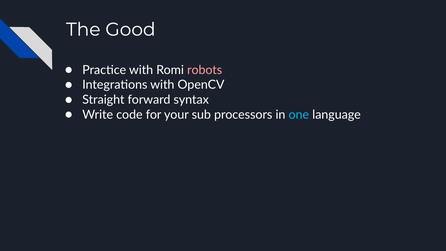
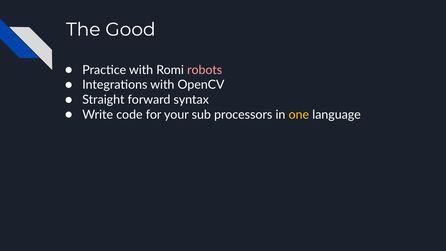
one colour: light blue -> yellow
